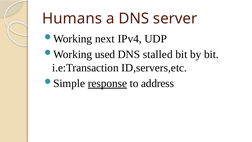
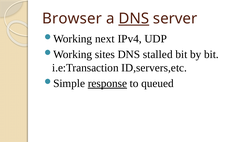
Humans: Humans -> Browser
DNS at (134, 19) underline: none -> present
used: used -> sites
address: address -> queued
